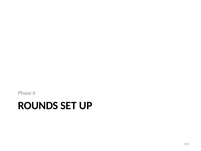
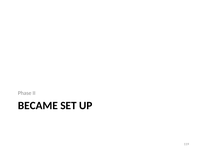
ROUNDS: ROUNDS -> BECAME
